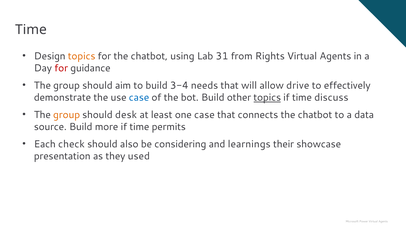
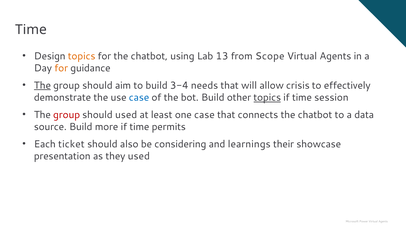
31: 31 -> 13
Rights: Rights -> Scope
for at (61, 68) colour: red -> orange
The at (42, 86) underline: none -> present
drive: drive -> crisis
discuss: discuss -> session
group at (67, 115) colour: orange -> red
should desk: desk -> used
check: check -> ticket
